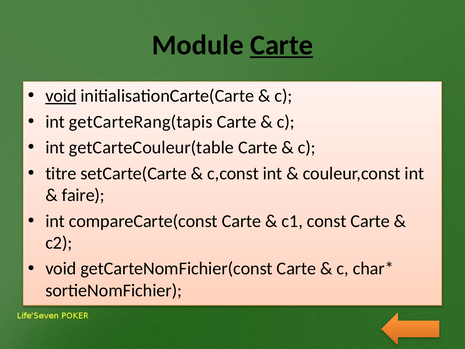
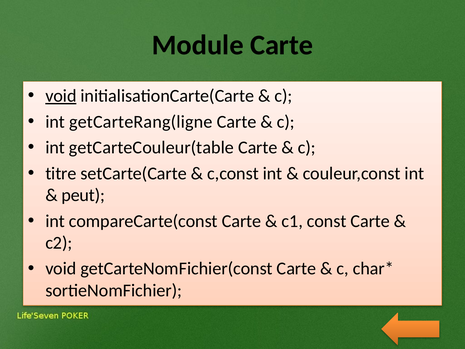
Carte at (282, 45) underline: present -> none
getCarteRang(tapis: getCarteRang(tapis -> getCarteRang(ligne
faire: faire -> peut
